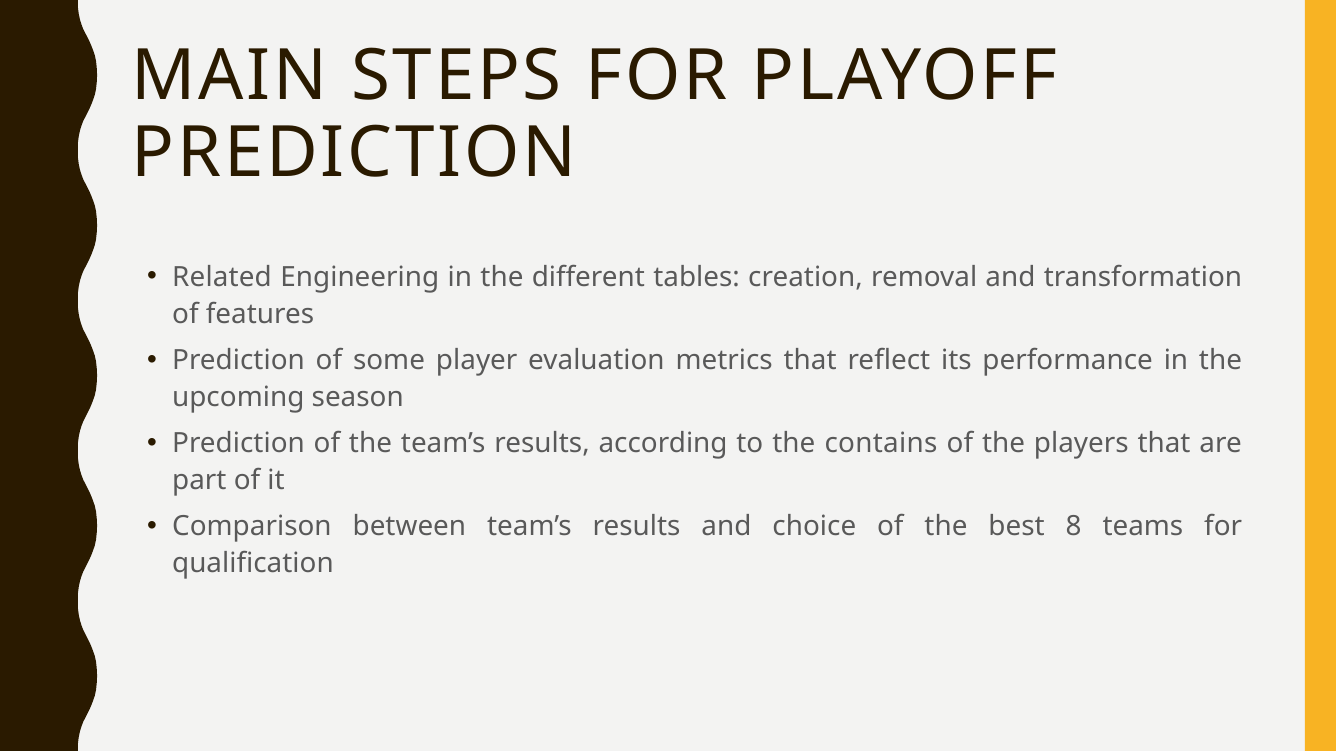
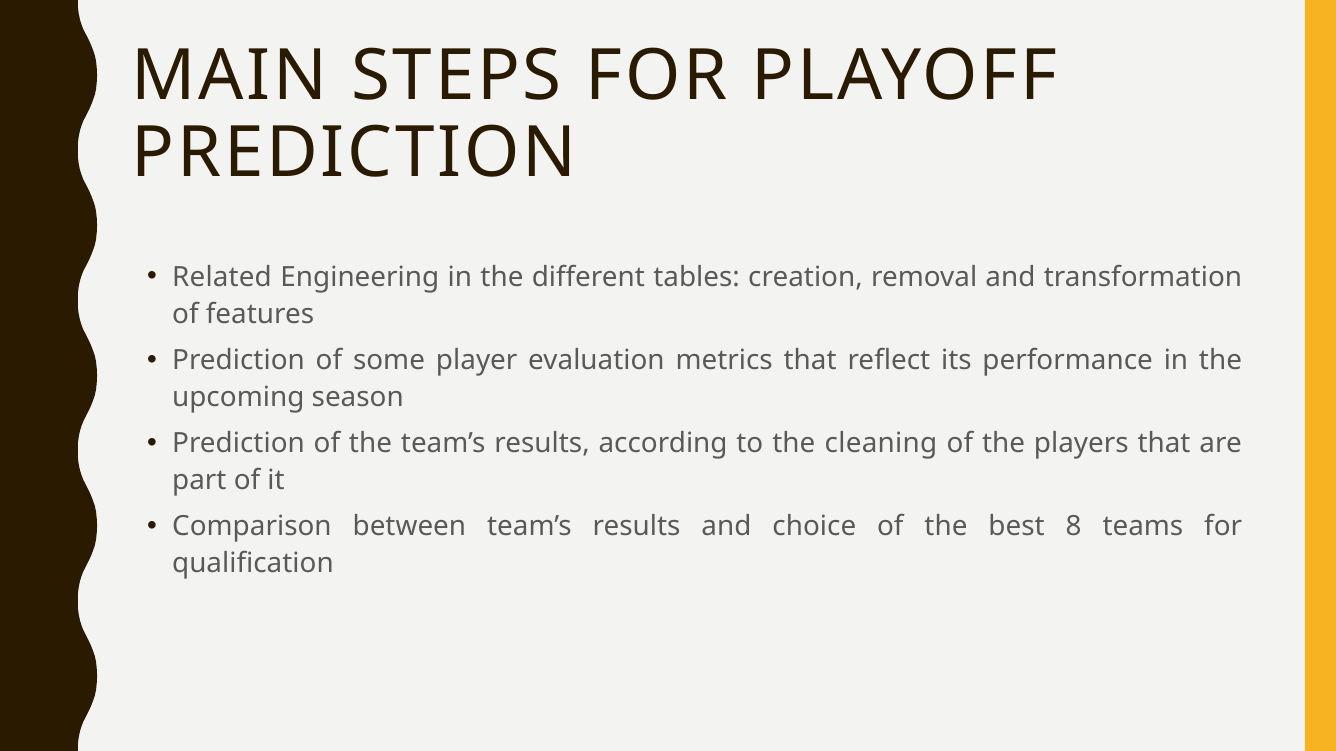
contains: contains -> cleaning
